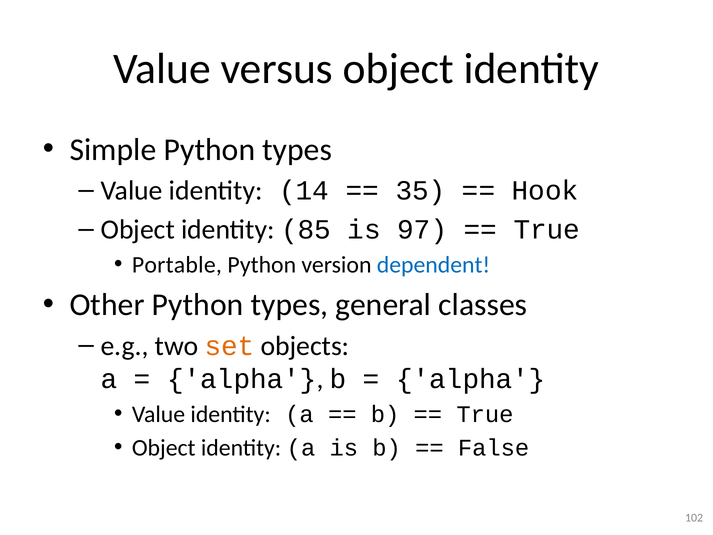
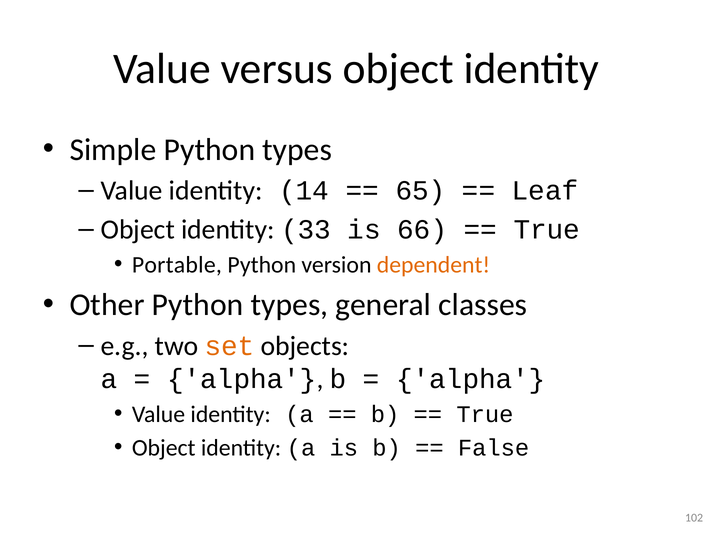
35: 35 -> 65
Hook: Hook -> Leaf
85: 85 -> 33
97: 97 -> 66
dependent colour: blue -> orange
